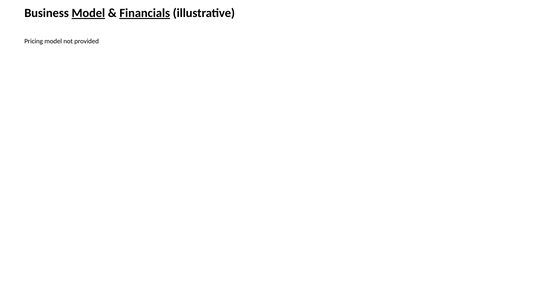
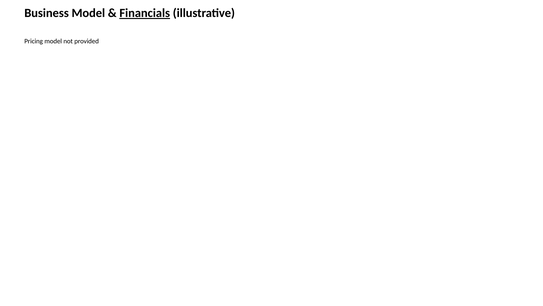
Model at (88, 13) underline: present -> none
